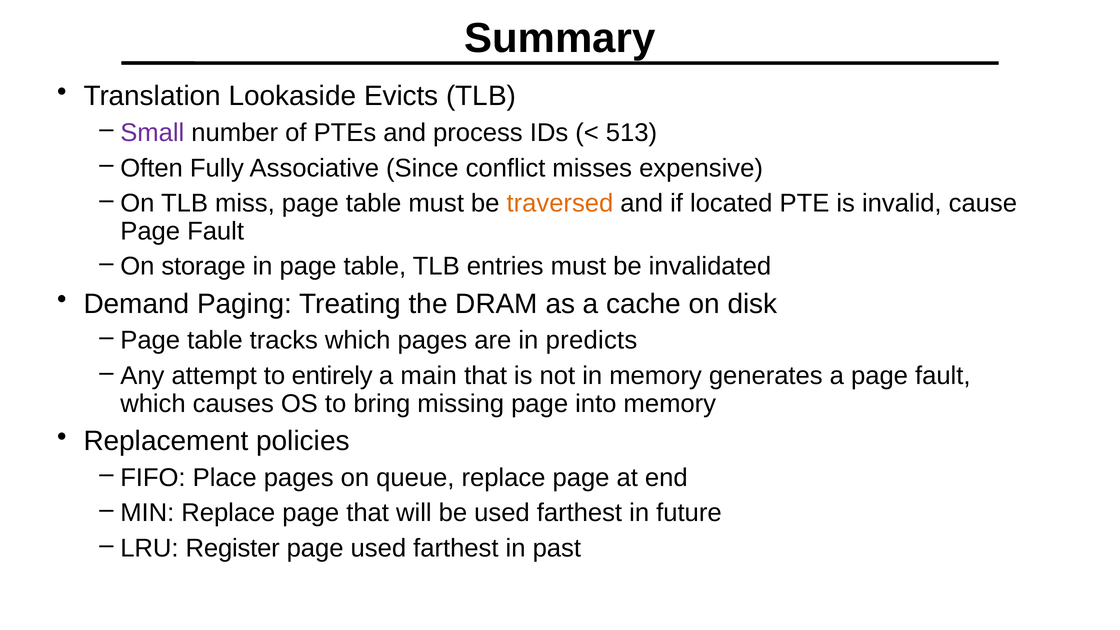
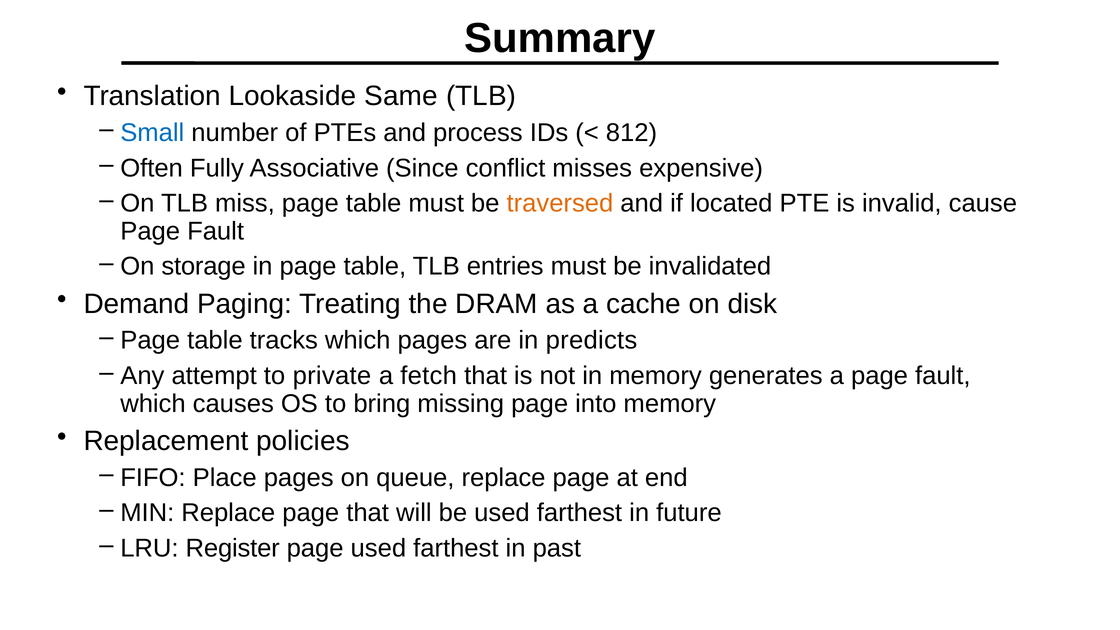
Evicts: Evicts -> Same
Small colour: purple -> blue
513: 513 -> 812
entirely: entirely -> private
main: main -> fetch
